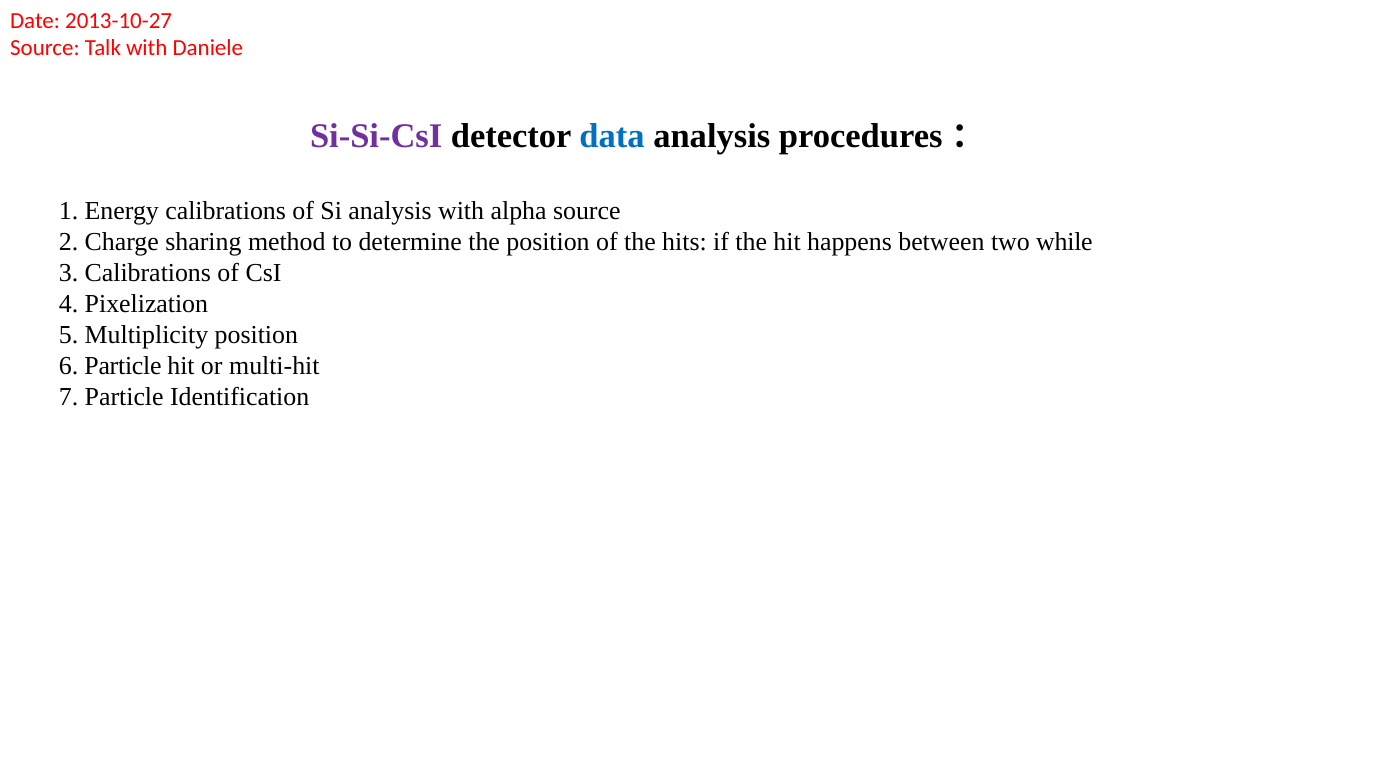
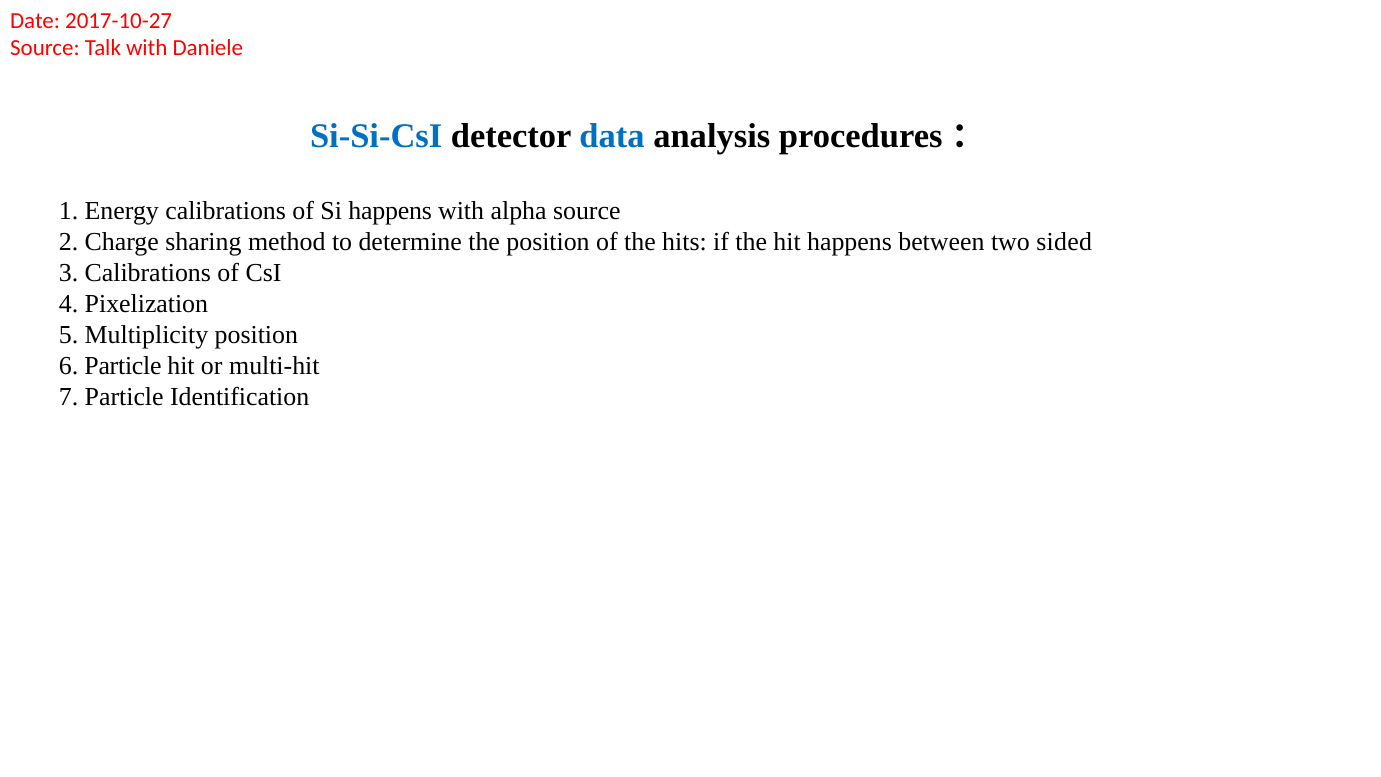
2013-10-27: 2013-10-27 -> 2017-10-27
Si-Si-CsI colour: purple -> blue
Si analysis: analysis -> happens
while: while -> sided
